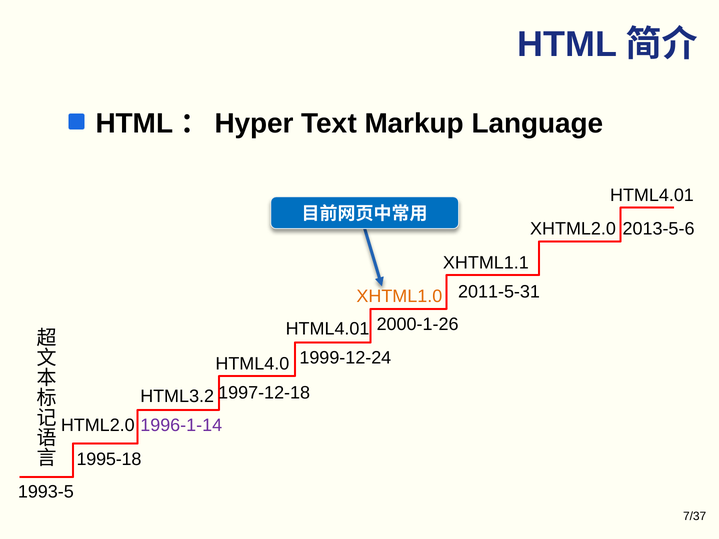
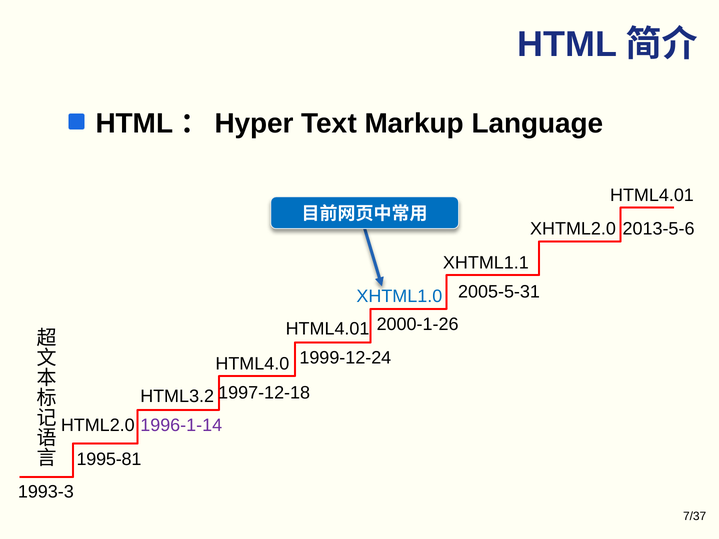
2011-5-31: 2011-5-31 -> 2005-5-31
XHTML1.0 colour: orange -> blue
1995-18: 1995-18 -> 1995-81
1993-5: 1993-5 -> 1993-3
